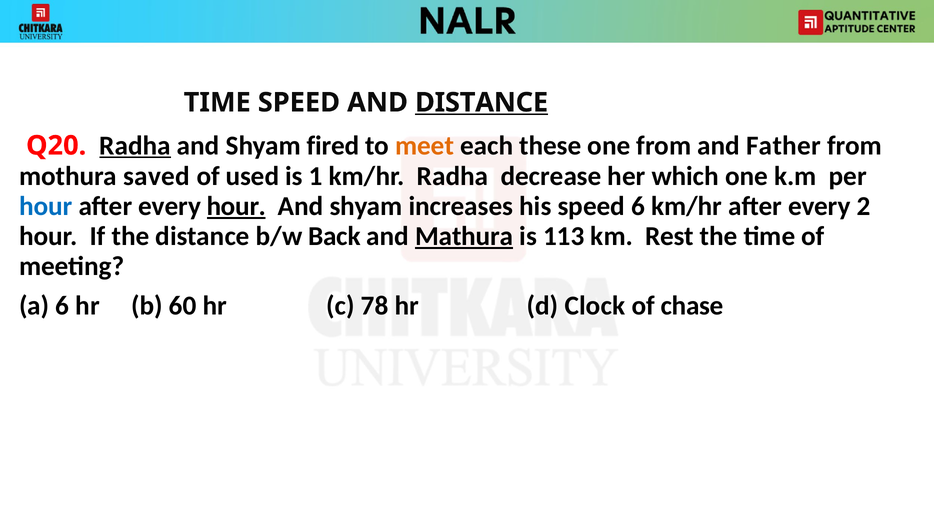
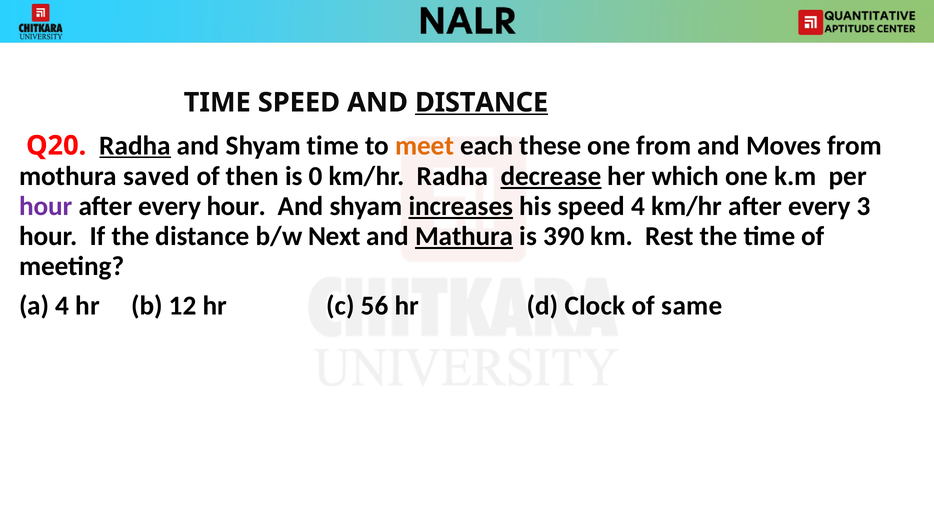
Shyam fired: fired -> time
Father: Father -> Moves
used: used -> then
1: 1 -> 0
decrease underline: none -> present
hour at (46, 206) colour: blue -> purple
hour at (236, 206) underline: present -> none
increases underline: none -> present
speed 6: 6 -> 4
2: 2 -> 3
Back: Back -> Next
113: 113 -> 390
a 6: 6 -> 4
60: 60 -> 12
78: 78 -> 56
chase: chase -> same
